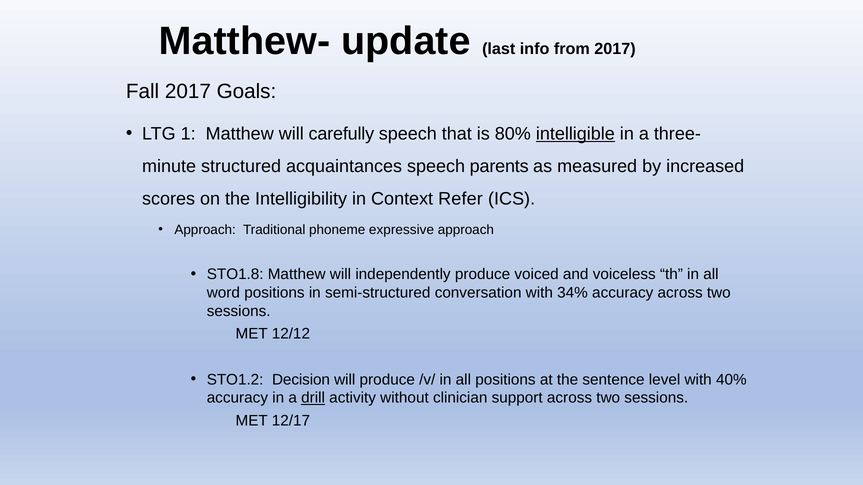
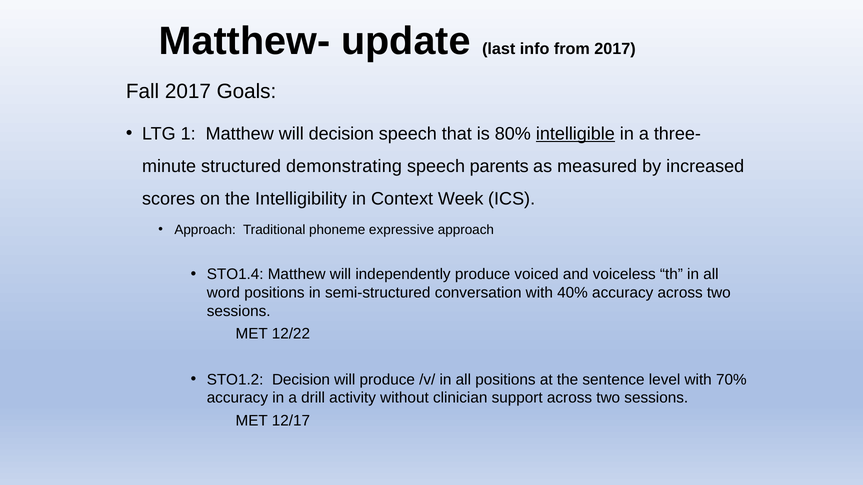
will carefully: carefully -> decision
acquaintances: acquaintances -> demonstrating
Refer: Refer -> Week
STO1.8: STO1.8 -> STO1.4
34%: 34% -> 40%
12/12: 12/12 -> 12/22
40%: 40% -> 70%
drill underline: present -> none
